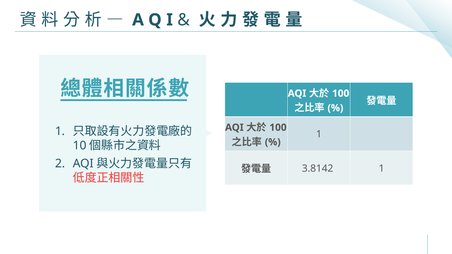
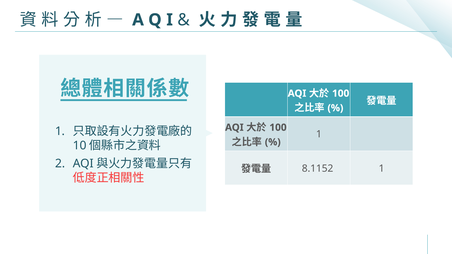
3.8142: 3.8142 -> 8.1152
